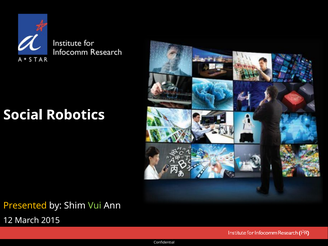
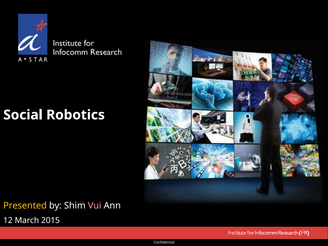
Vui colour: light green -> pink
